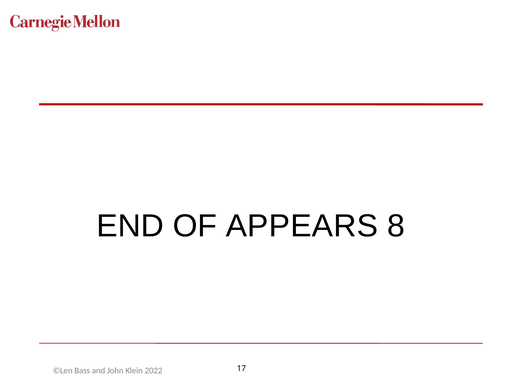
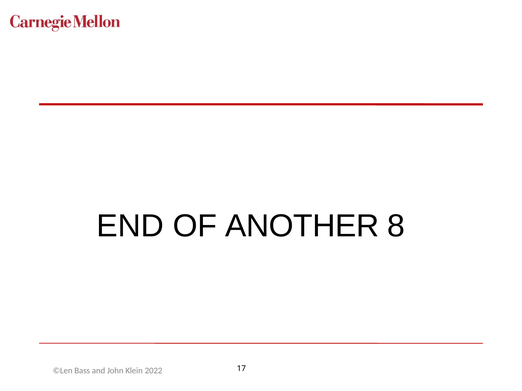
APPEARS: APPEARS -> ANOTHER
